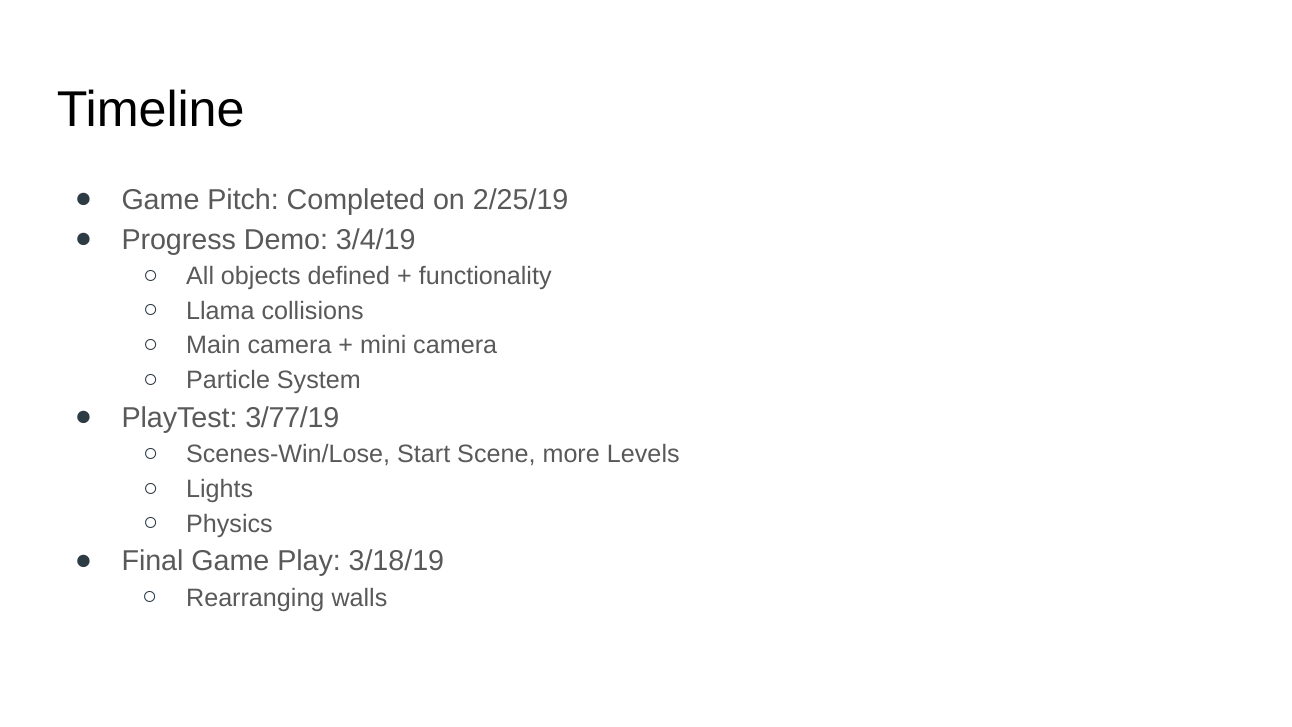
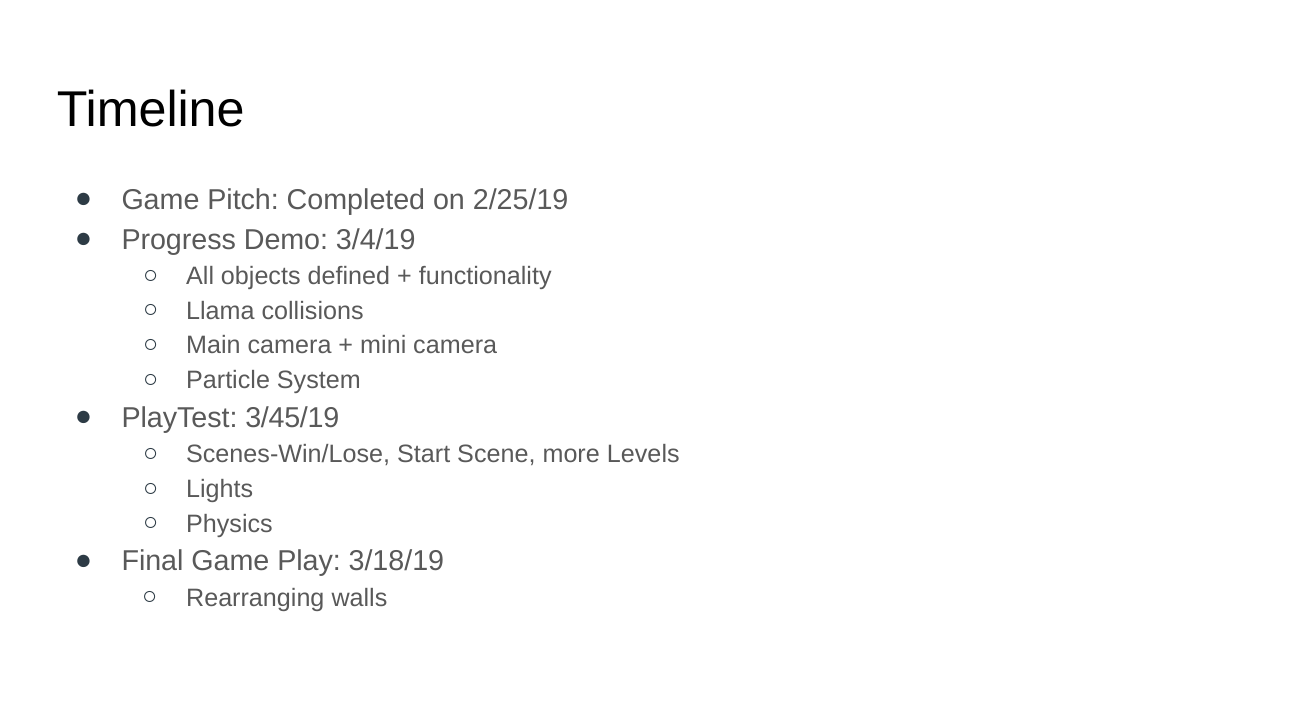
3/77/19: 3/77/19 -> 3/45/19
